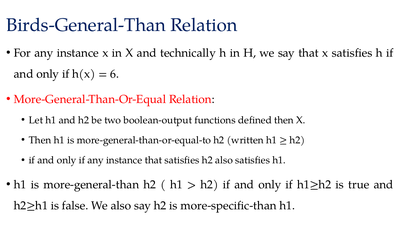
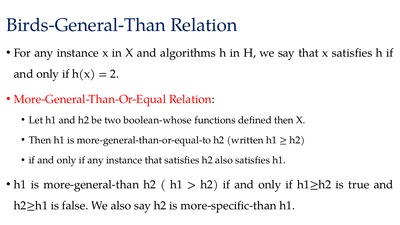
technically: technically -> algorithms
6: 6 -> 2
boolean-output: boolean-output -> boolean-whose
